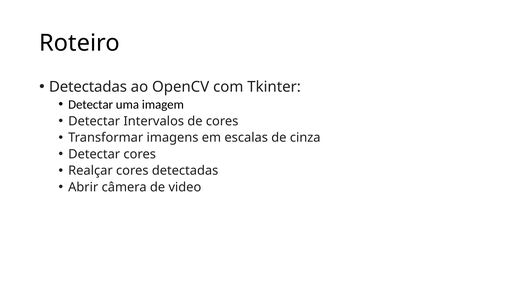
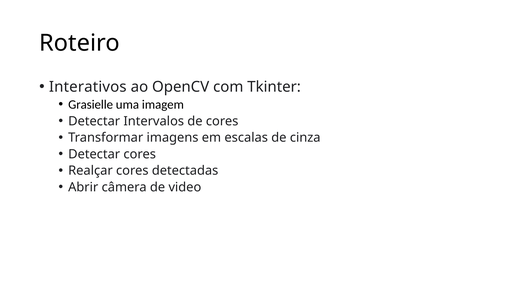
Detectadas at (88, 87): Detectadas -> Interativos
Detectar at (91, 105): Detectar -> Grasielle
